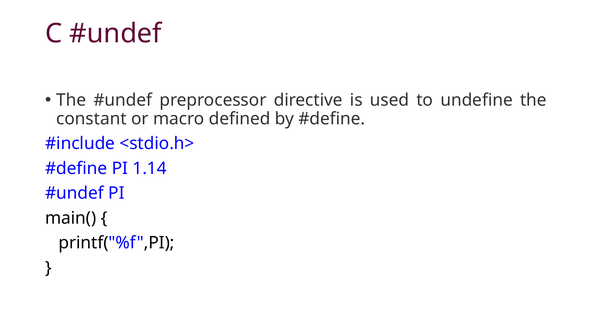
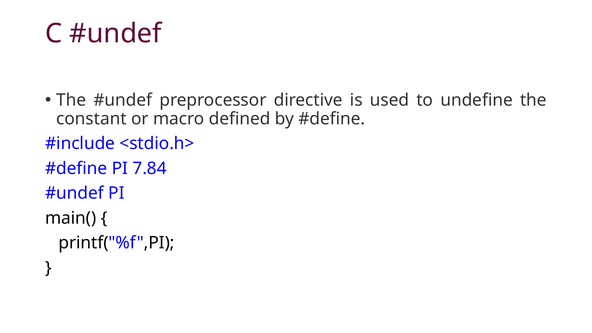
1.14: 1.14 -> 7.84
